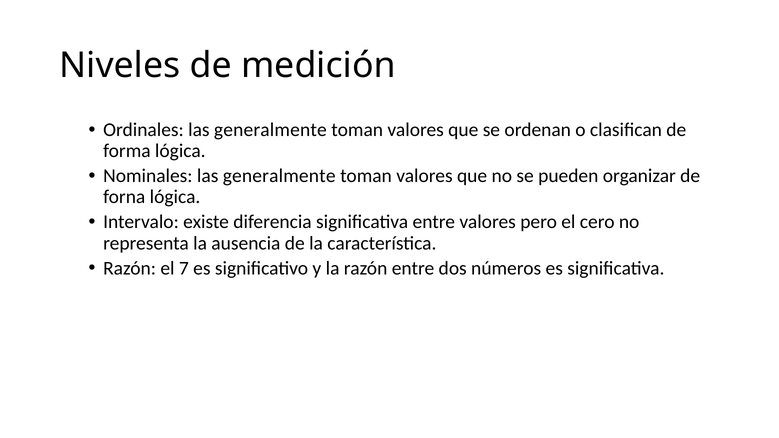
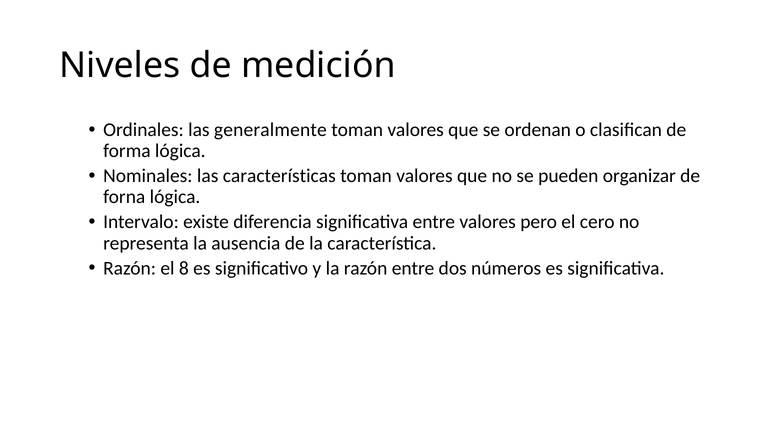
Nominales las generalmente: generalmente -> características
7: 7 -> 8
